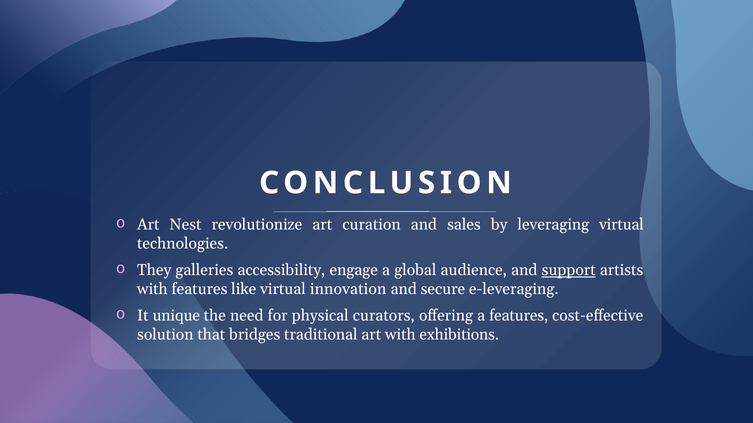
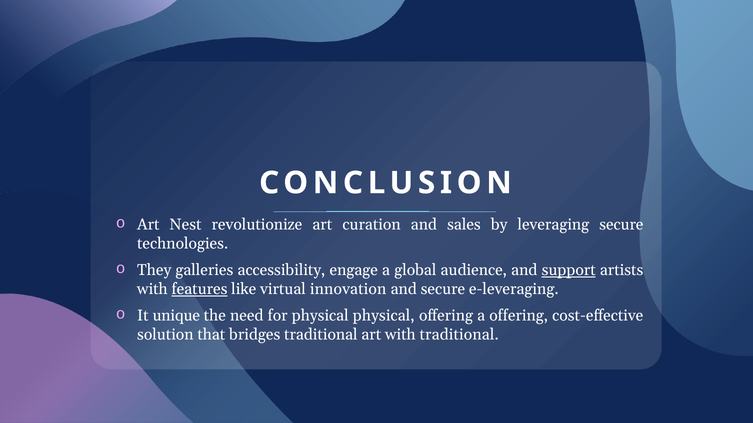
leveraging virtual: virtual -> secure
features at (200, 289) underline: none -> present
physical curators: curators -> physical
a features: features -> offering
with exhibitions: exhibitions -> traditional
